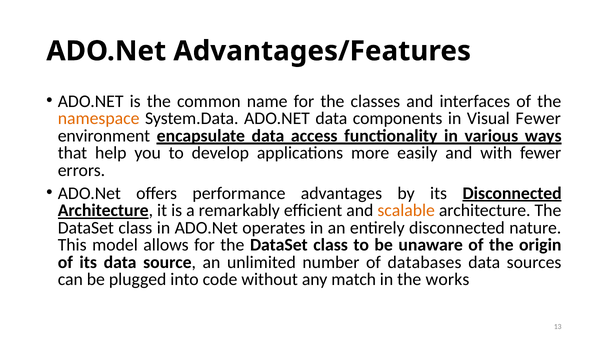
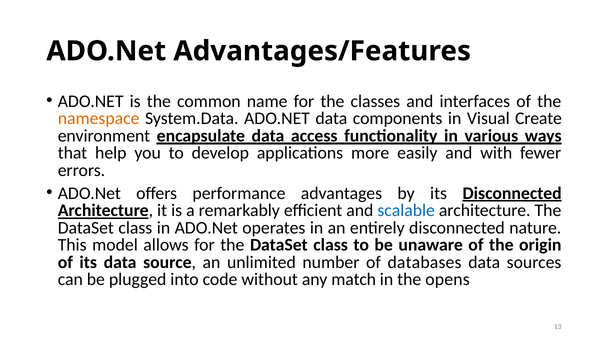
Visual Fewer: Fewer -> Create
scalable colour: orange -> blue
works: works -> opens
